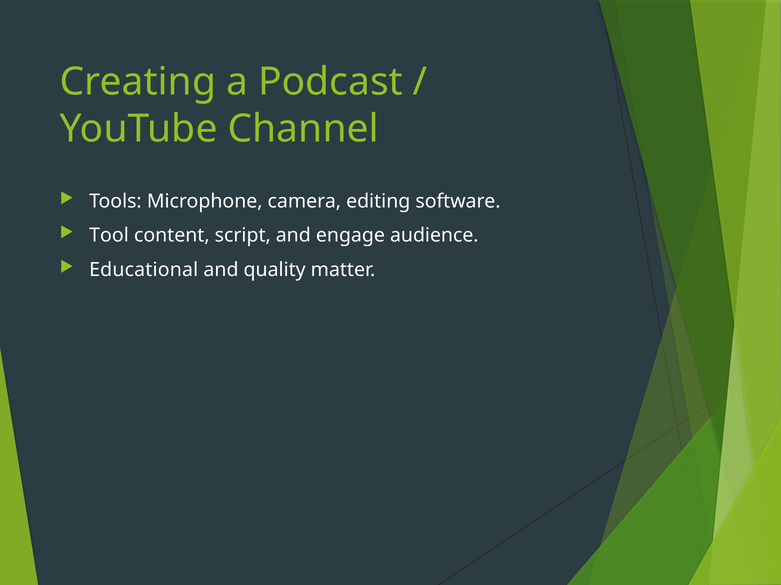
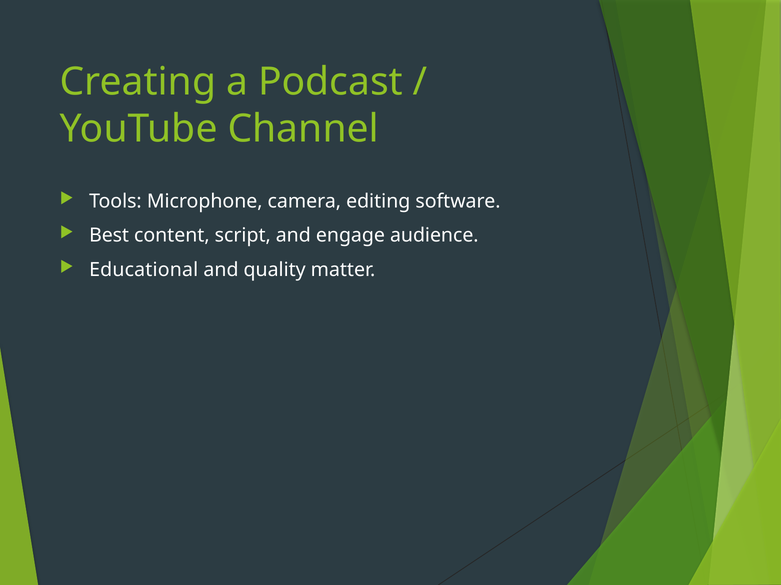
Tool: Tool -> Best
